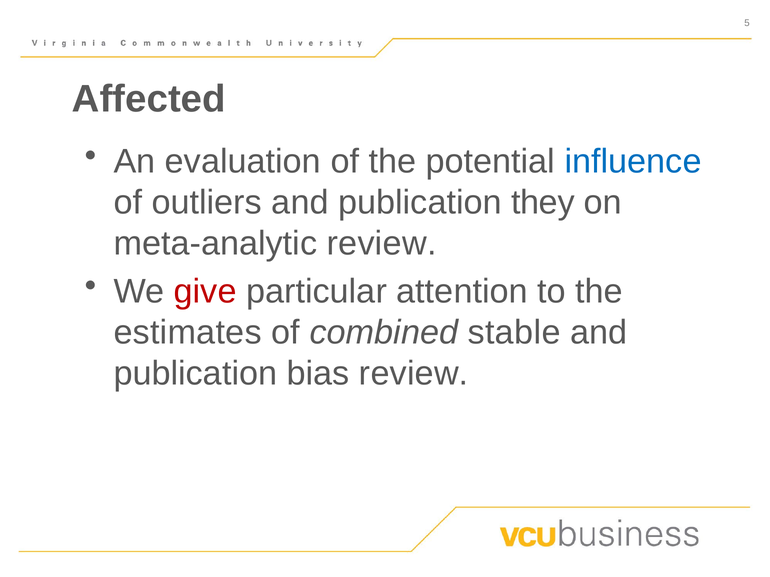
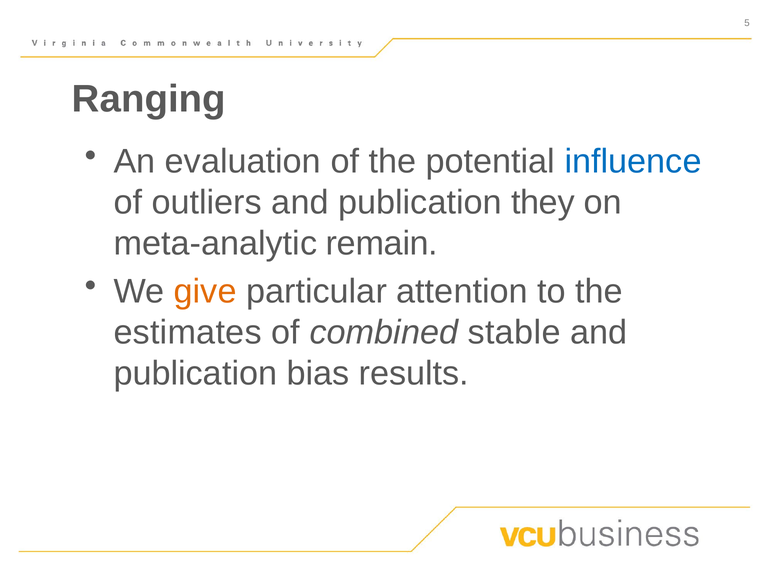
Affected: Affected -> Ranging
meta-analytic review: review -> remain
give colour: red -> orange
bias review: review -> results
